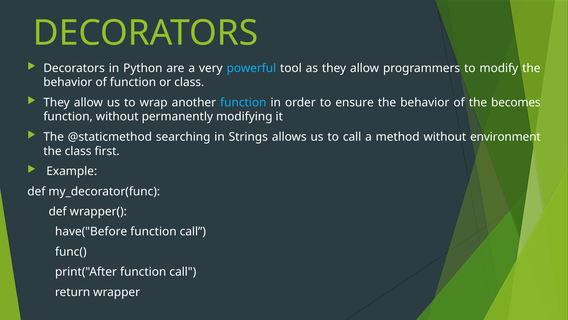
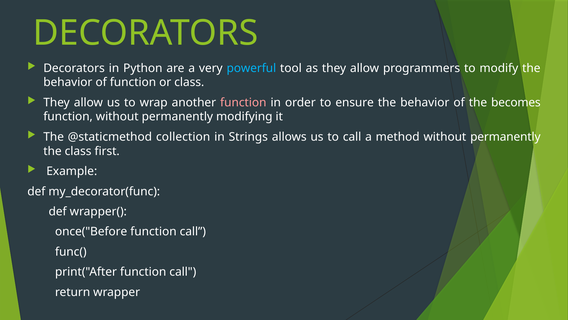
function at (243, 102) colour: light blue -> pink
searching: searching -> collection
method without environment: environment -> permanently
have("Before: have("Before -> once("Before
